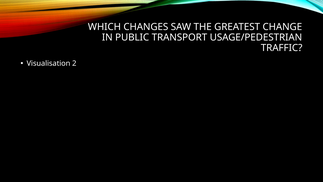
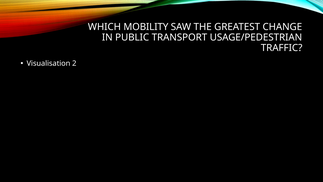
CHANGES: CHANGES -> MOBILITY
